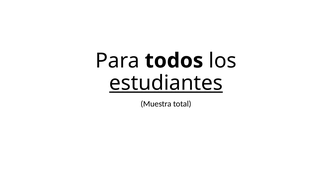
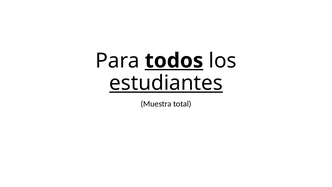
todos underline: none -> present
